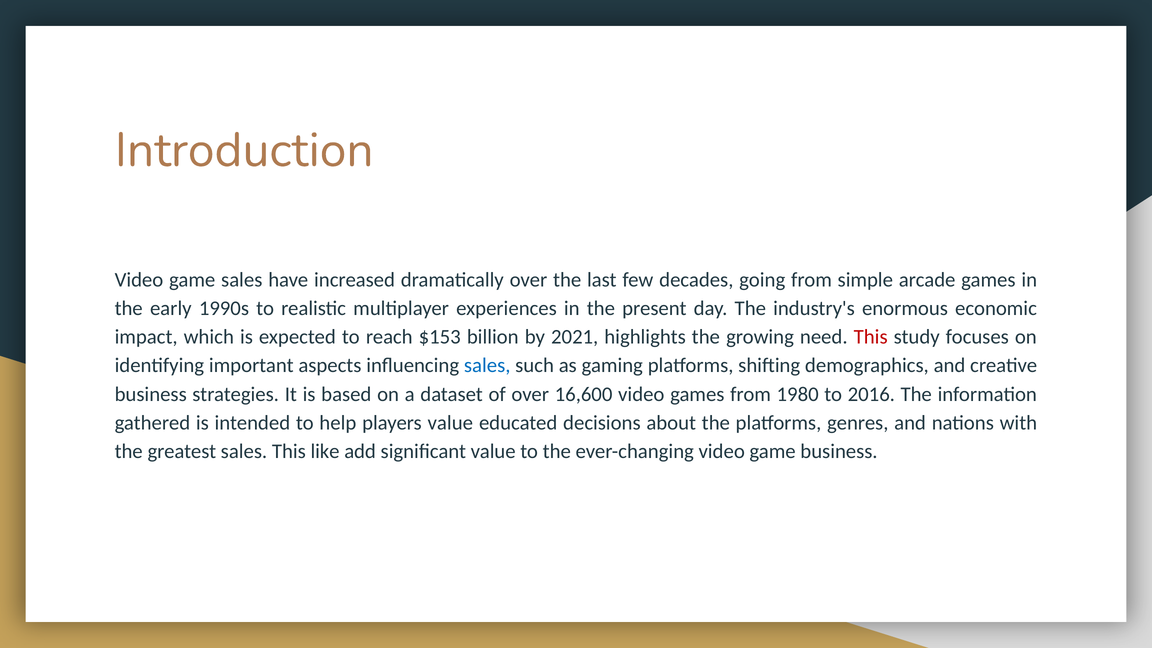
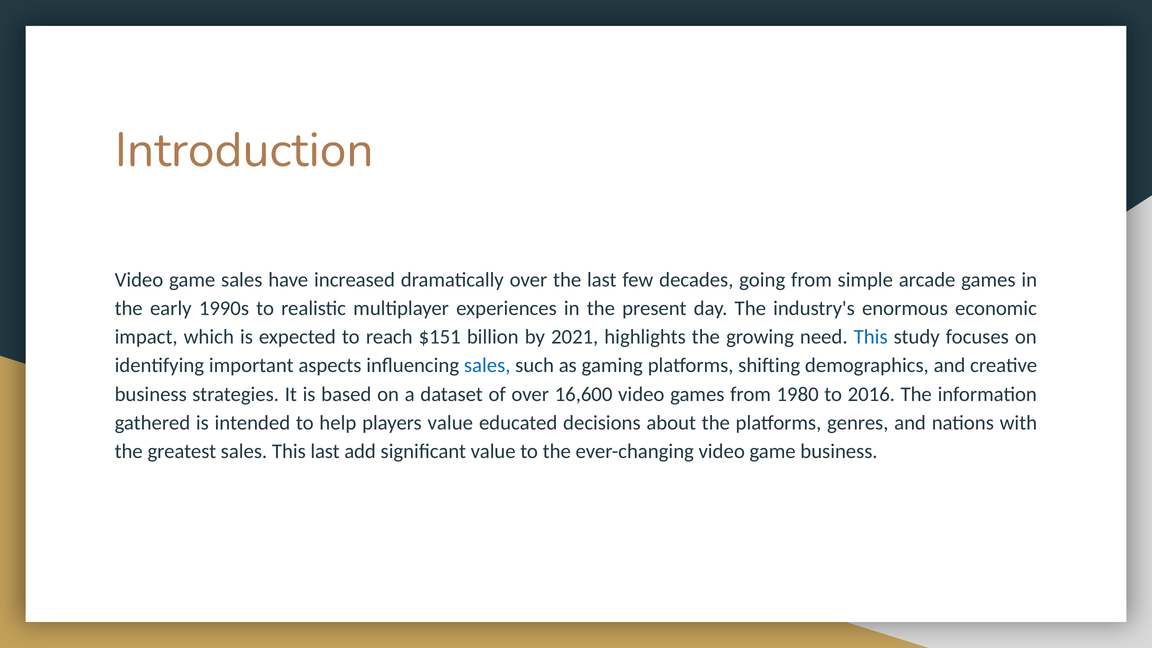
$153: $153 -> $151
This at (871, 337) colour: red -> blue
This like: like -> last
